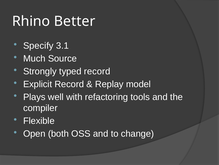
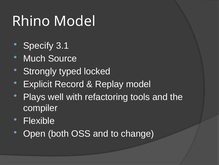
Rhino Better: Better -> Model
typed record: record -> locked
